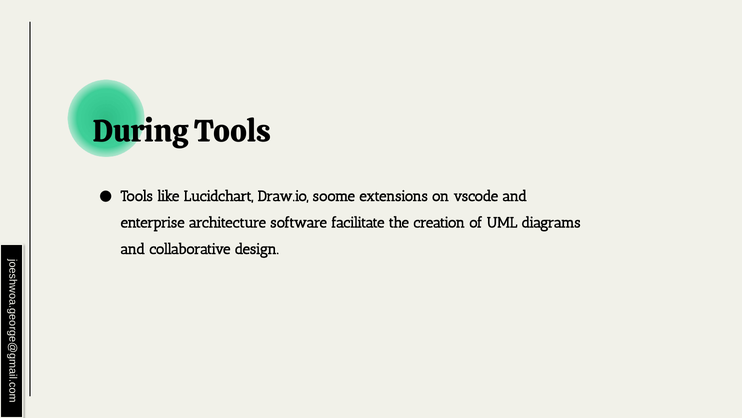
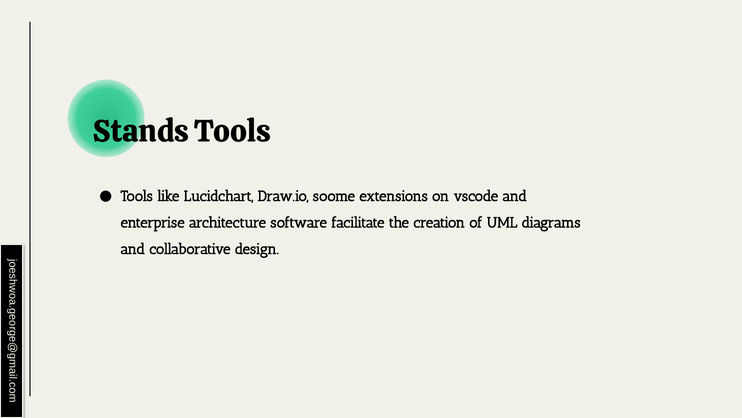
During: During -> Stands
